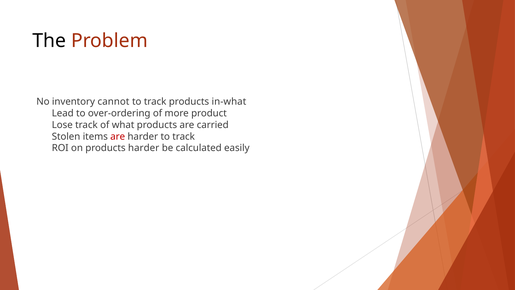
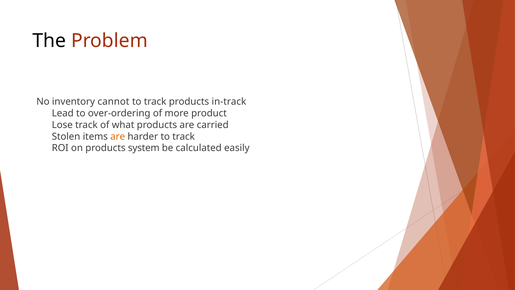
in-what: in-what -> in-track
are at (118, 136) colour: red -> orange
products harder: harder -> system
